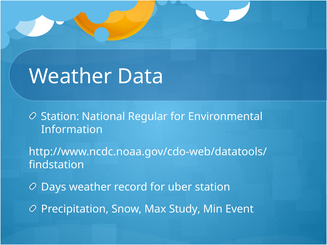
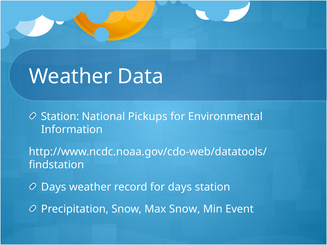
Regular: Regular -> Pickups
for uber: uber -> days
Max Study: Study -> Snow
